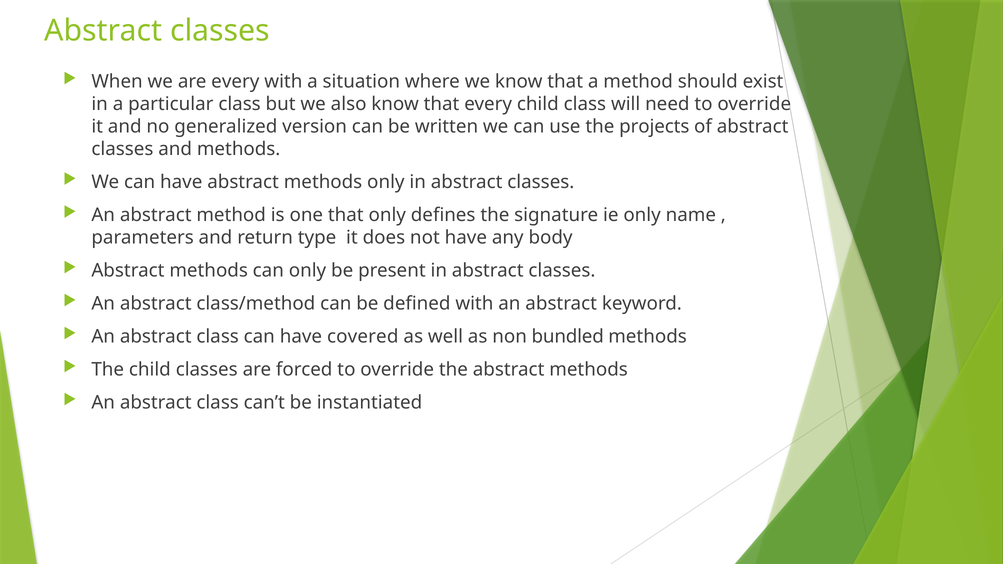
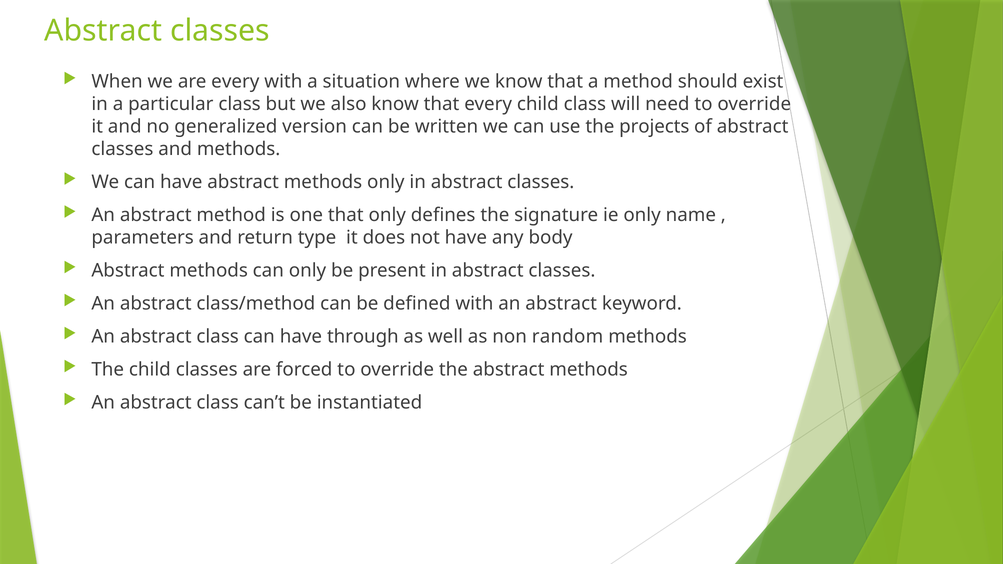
covered: covered -> through
bundled: bundled -> random
